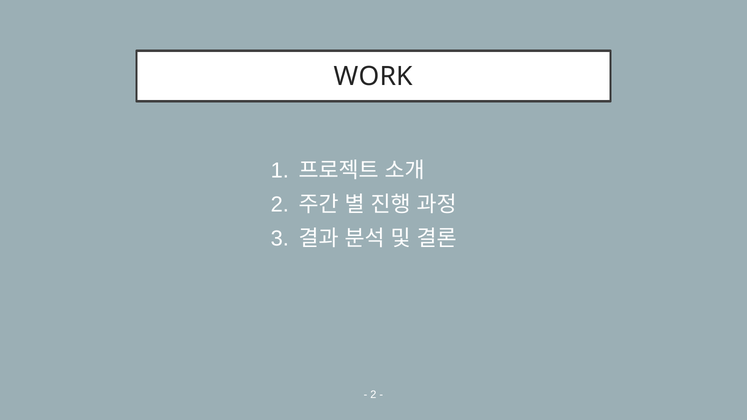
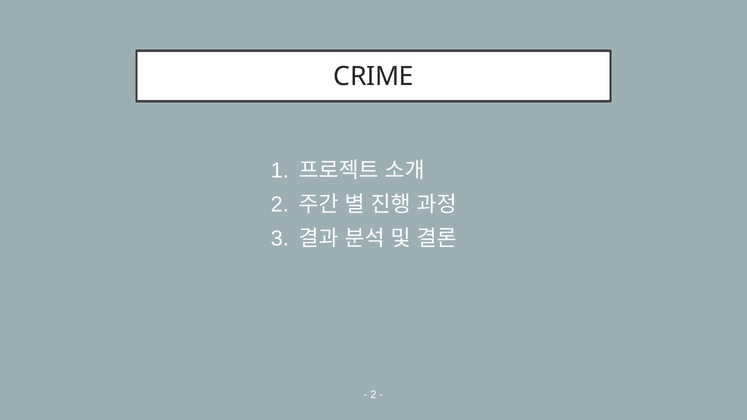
WORK: WORK -> CRIME
